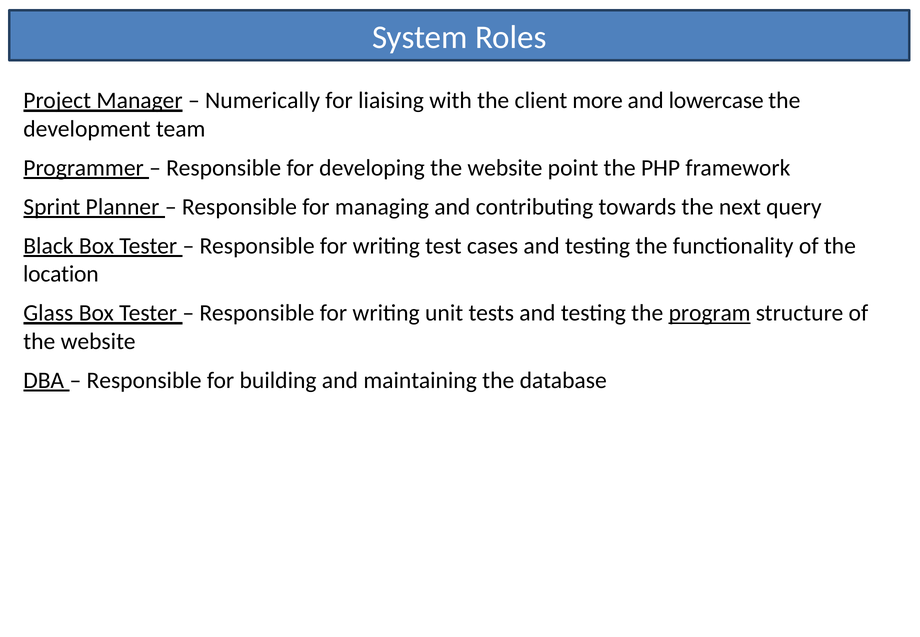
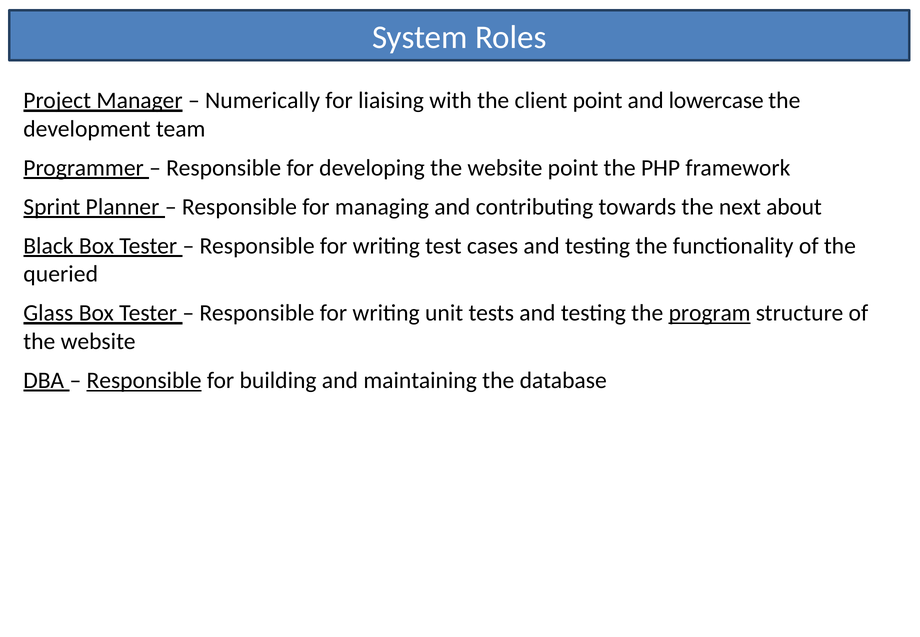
client more: more -> point
query: query -> about
location: location -> queried
Responsible at (144, 380) underline: none -> present
